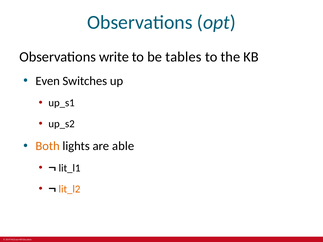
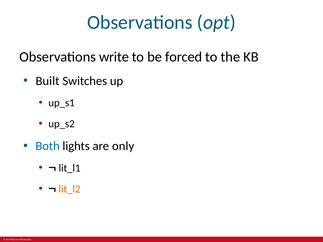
tables: tables -> forced
Even: Even -> Built
Both colour: orange -> blue
able: able -> only
